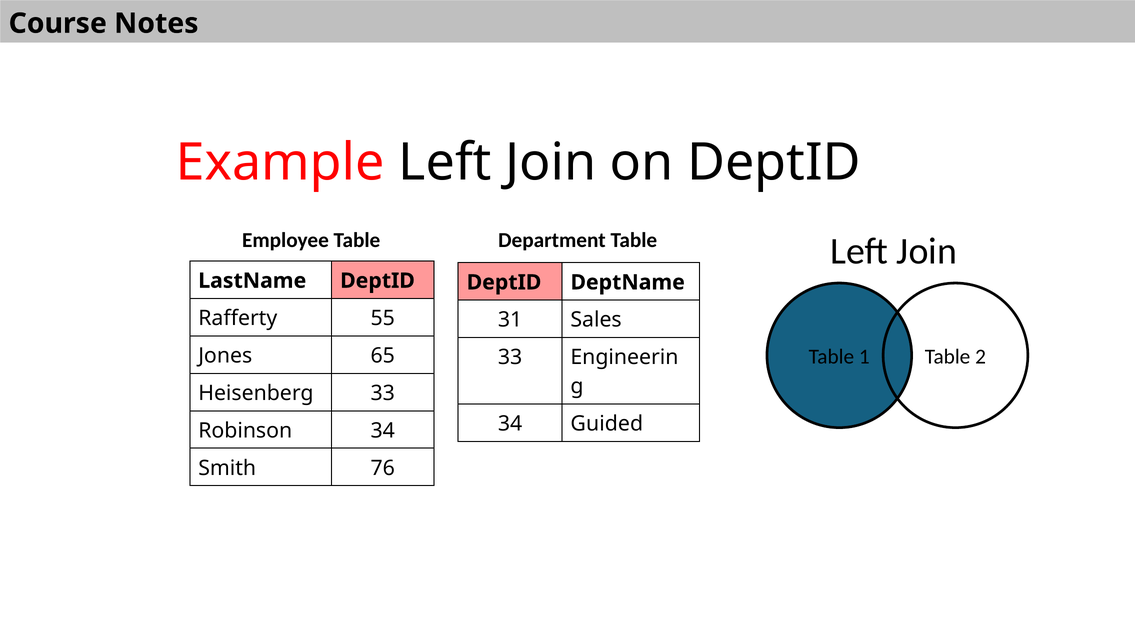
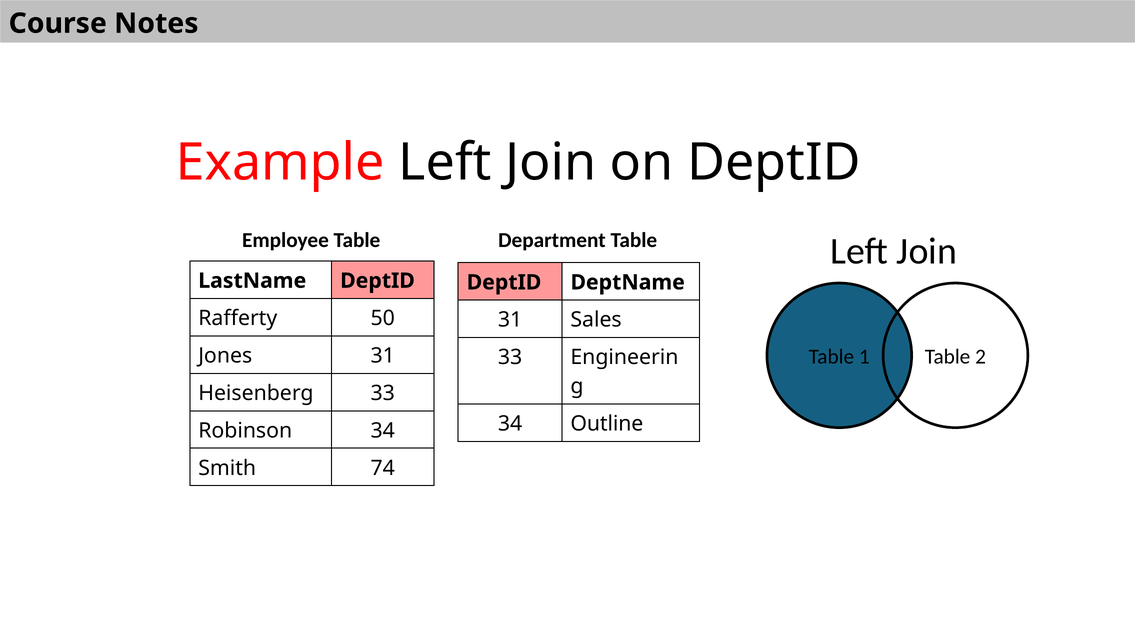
55: 55 -> 50
Jones 65: 65 -> 31
Guided: Guided -> Outline
76: 76 -> 74
